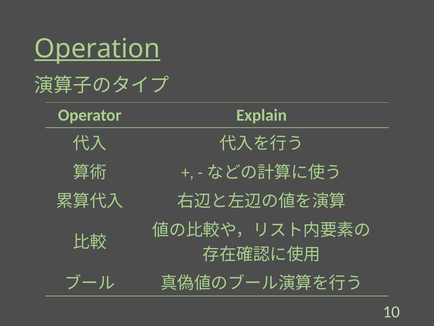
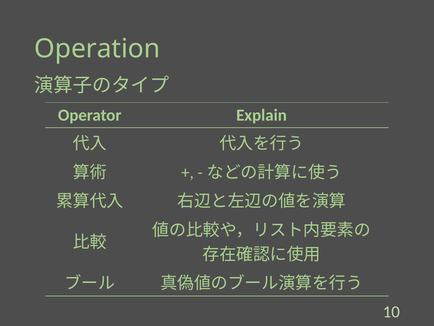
Operation underline: present -> none
